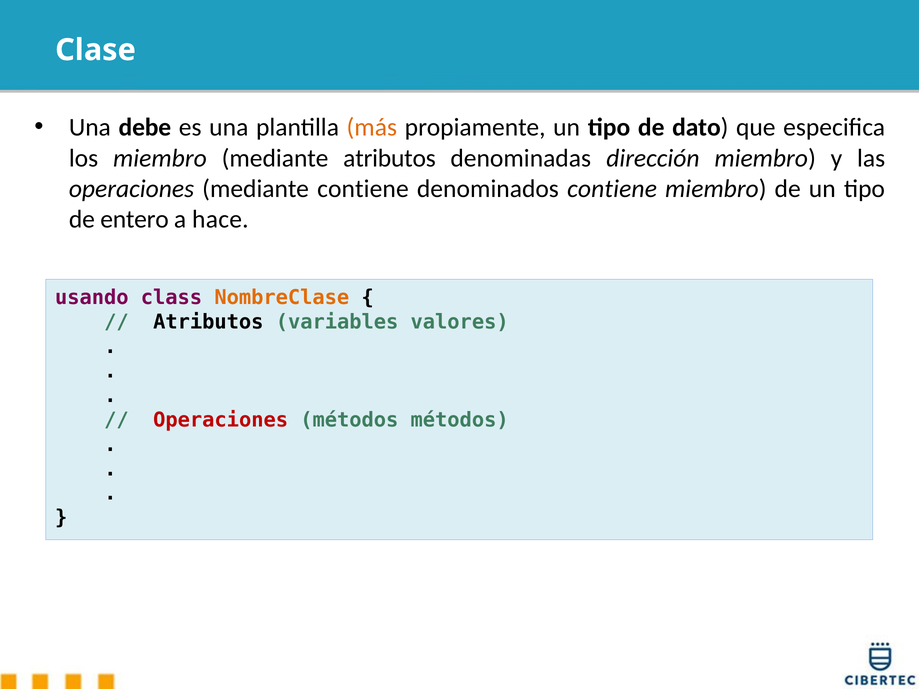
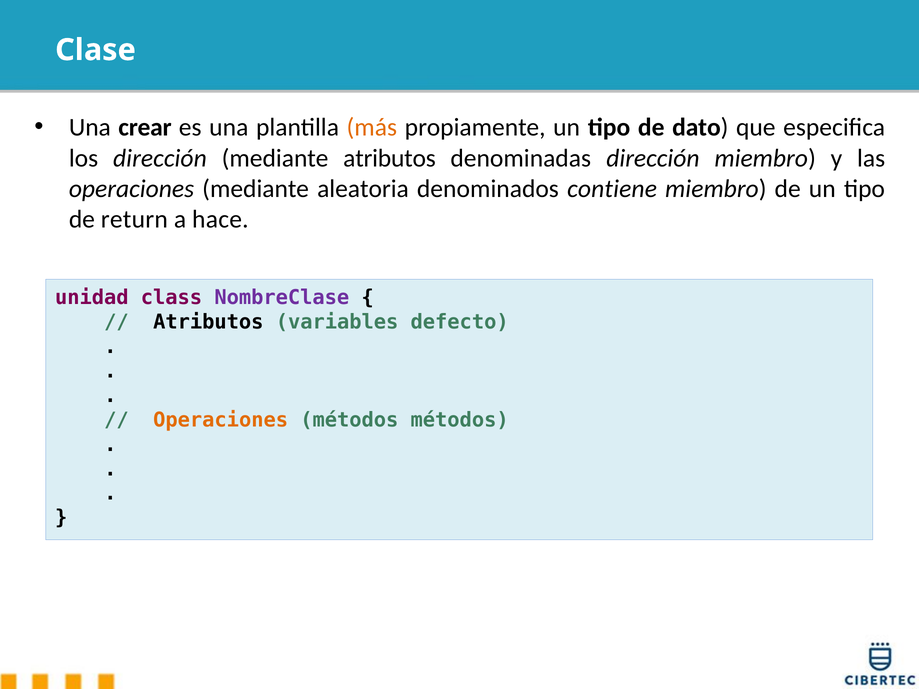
debe: debe -> crear
los miembro: miembro -> dirección
mediante contiene: contiene -> aleatoria
entero: entero -> return
usando: usando -> unidad
NombreClase colour: orange -> purple
valores: valores -> defecto
Operaciones at (221, 420) colour: red -> orange
